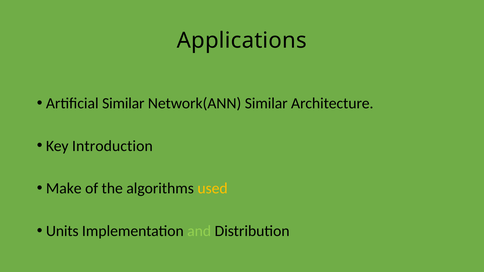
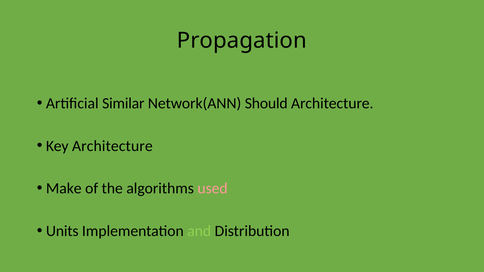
Applications: Applications -> Propagation
Network(ANN Similar: Similar -> Should
Key Introduction: Introduction -> Architecture
used colour: yellow -> pink
